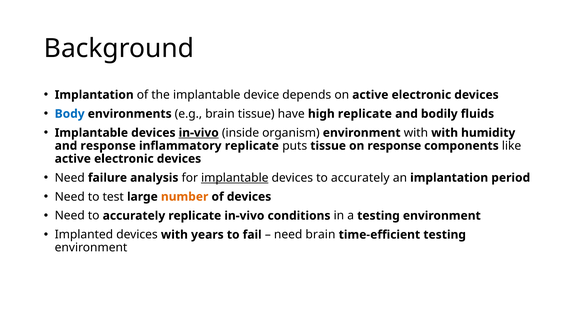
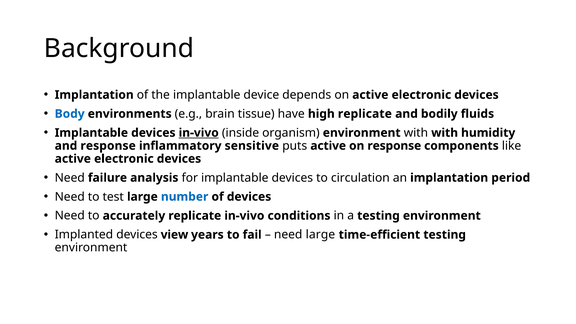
inflammatory replicate: replicate -> sensitive
puts tissue: tissue -> active
implantable at (235, 178) underline: present -> none
devices to accurately: accurately -> circulation
number colour: orange -> blue
devices with: with -> view
need brain: brain -> large
